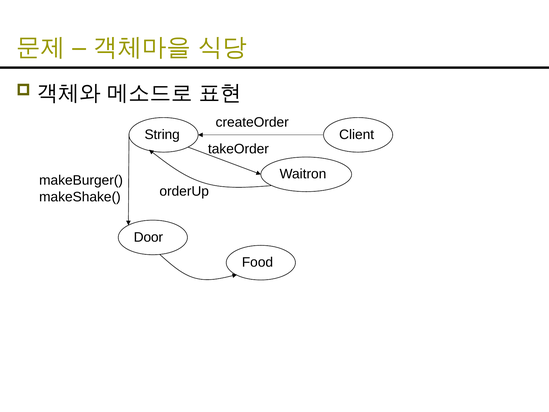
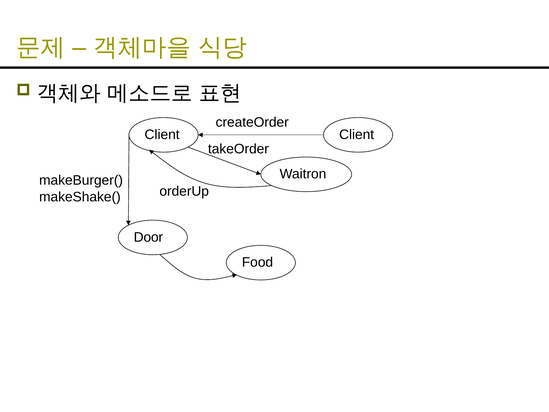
String at (162, 134): String -> Client
